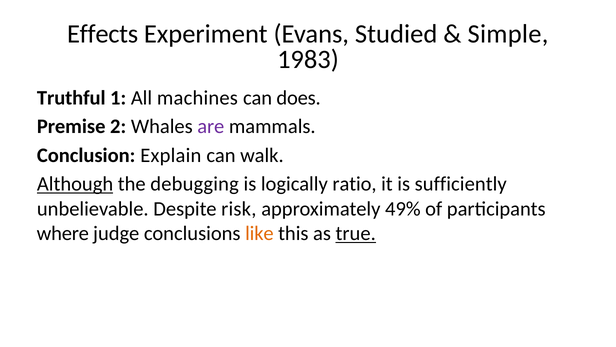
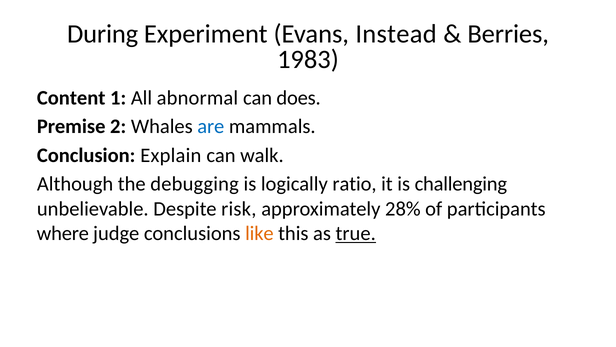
Effects: Effects -> During
Studied: Studied -> Instead
Simple: Simple -> Berries
Truthful: Truthful -> Content
machines: machines -> abnormal
are colour: purple -> blue
Although underline: present -> none
sufficiently: sufficiently -> challenging
49%: 49% -> 28%
